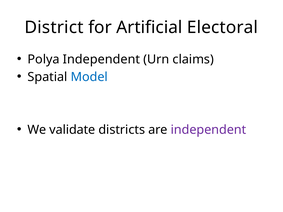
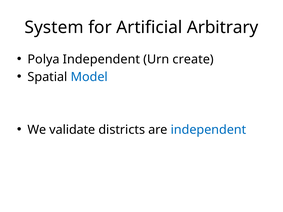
District: District -> System
Electoral: Electoral -> Arbitrary
claims: claims -> create
independent at (208, 130) colour: purple -> blue
